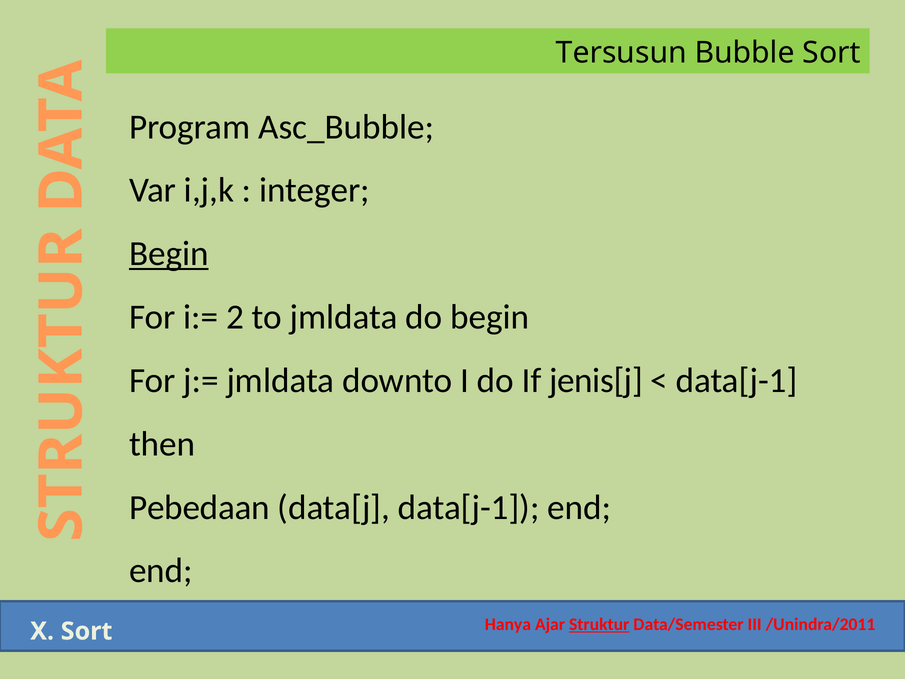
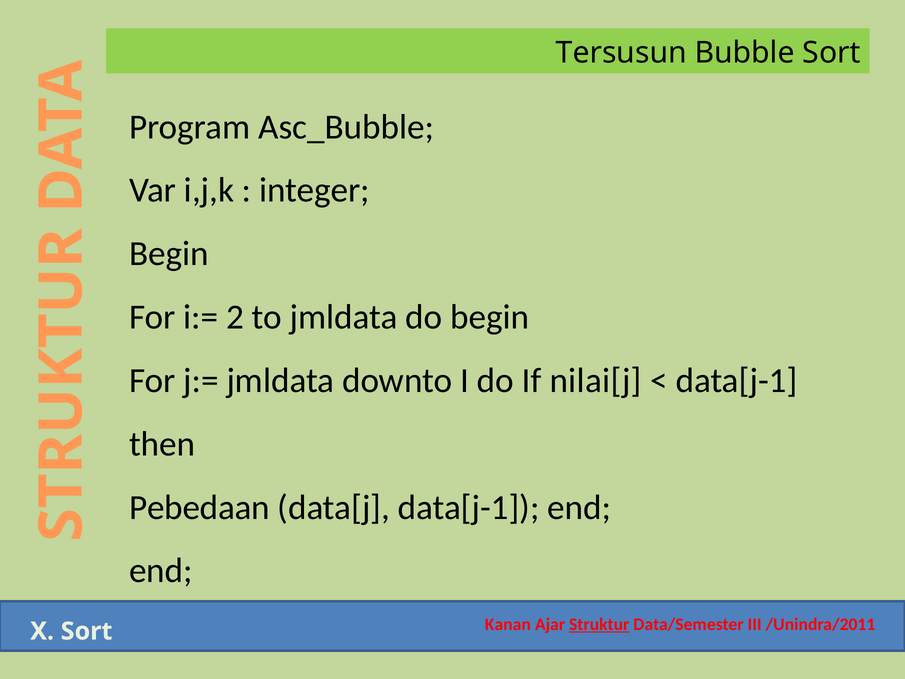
Begin at (169, 254) underline: present -> none
jenis[j: jenis[j -> nilai[j
Hanya: Hanya -> Kanan
